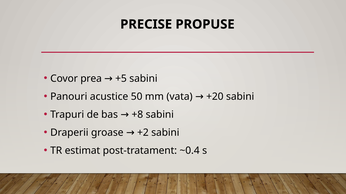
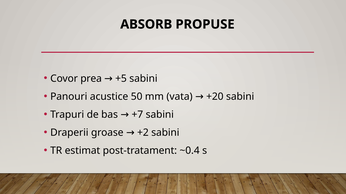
PRECISE: PRECISE -> ABSORB
+8: +8 -> +7
